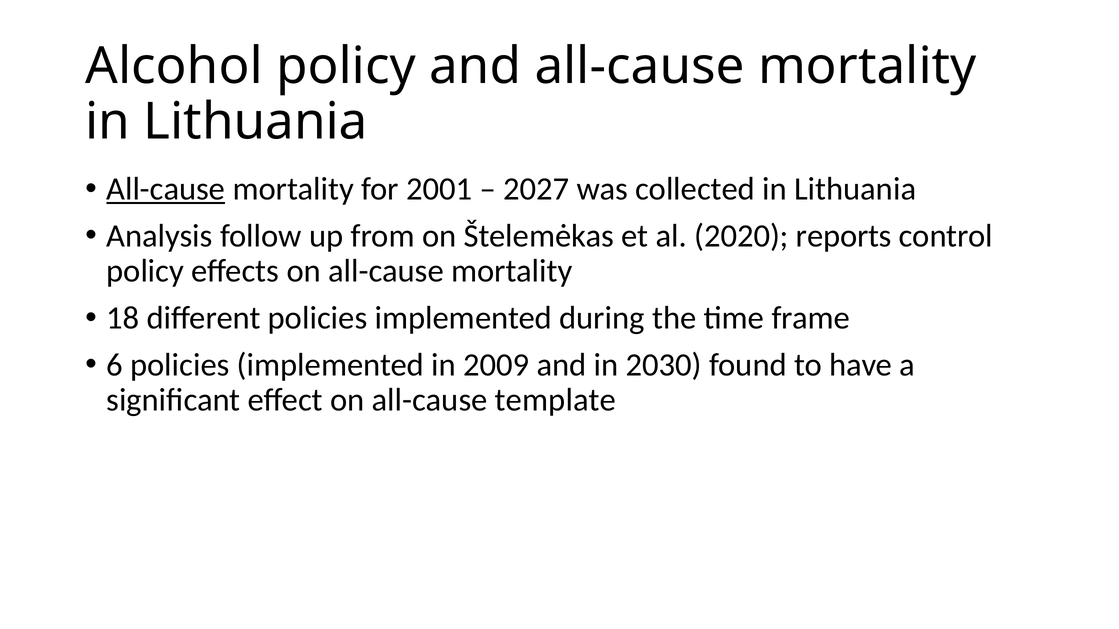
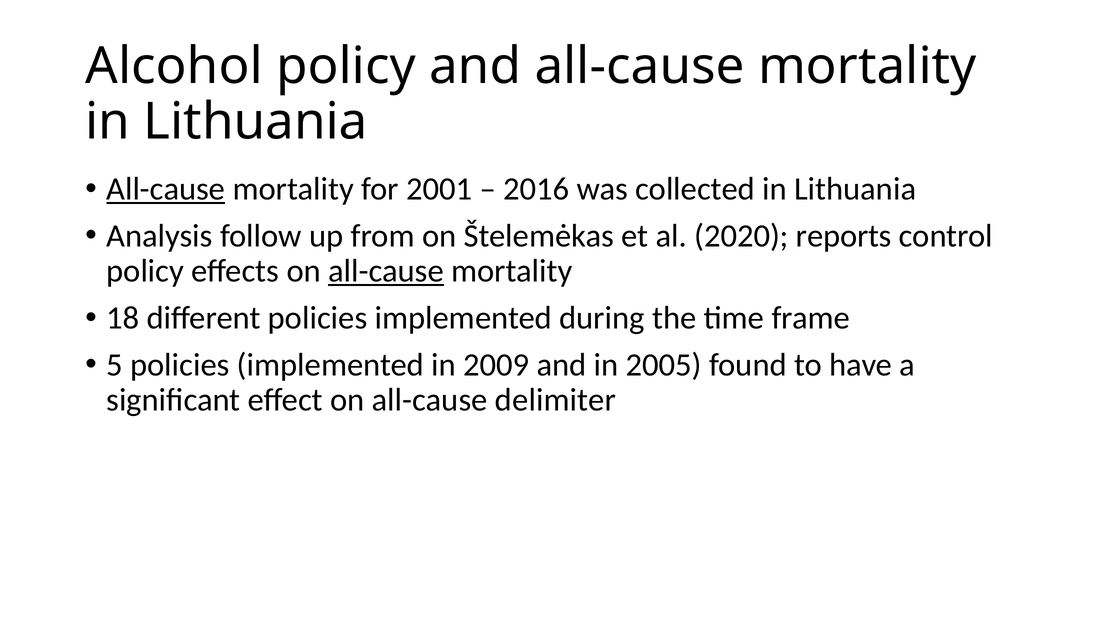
2027: 2027 -> 2016
all-cause at (386, 271) underline: none -> present
6: 6 -> 5
2030: 2030 -> 2005
template: template -> delimiter
